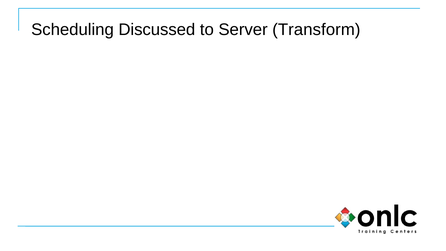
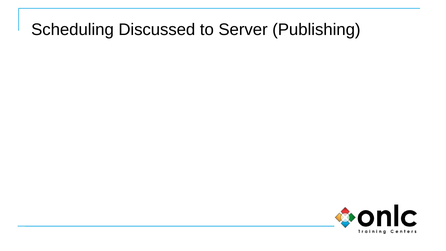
Transform: Transform -> Publishing
